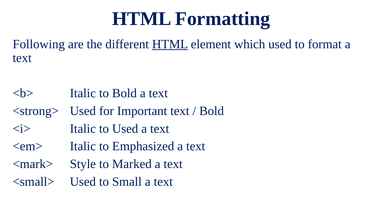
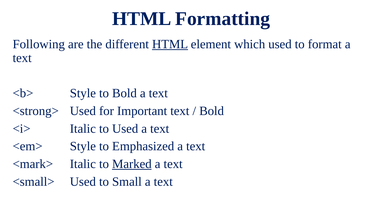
<b> Italic: Italic -> Style
<em> Italic: Italic -> Style
<mark> Style: Style -> Italic
Marked underline: none -> present
